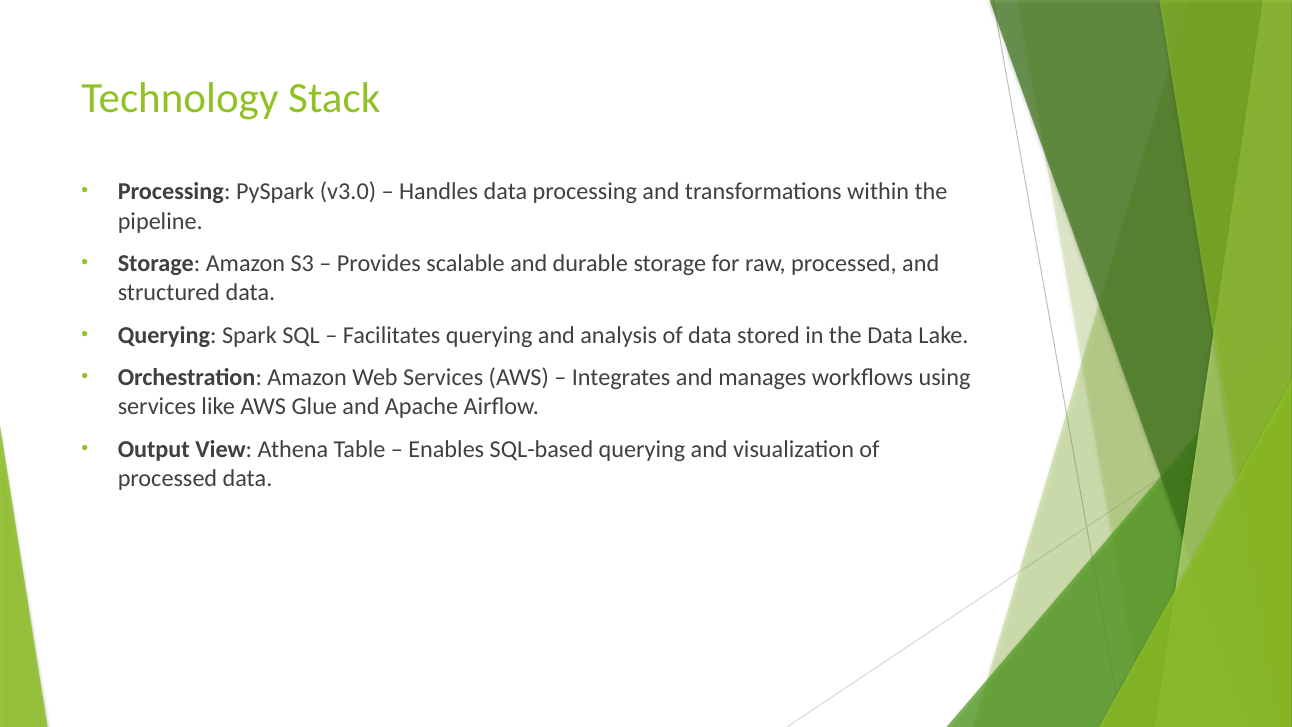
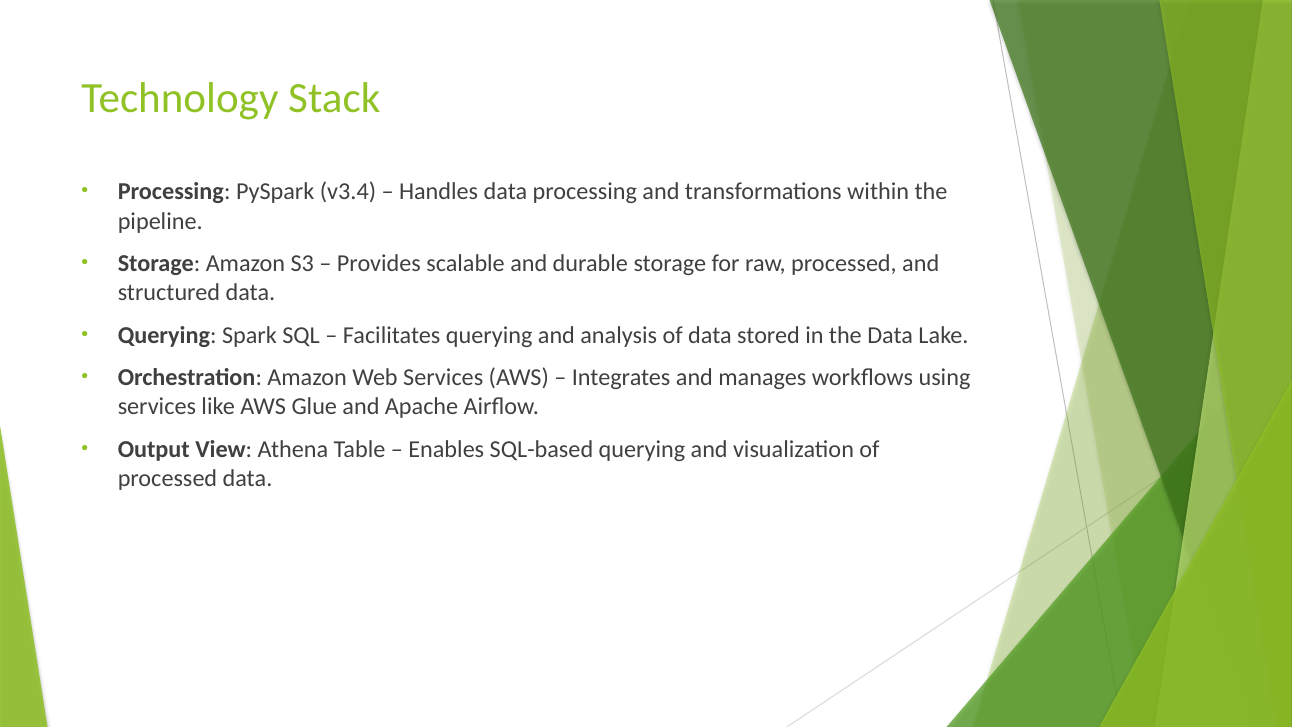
v3.0: v3.0 -> v3.4
